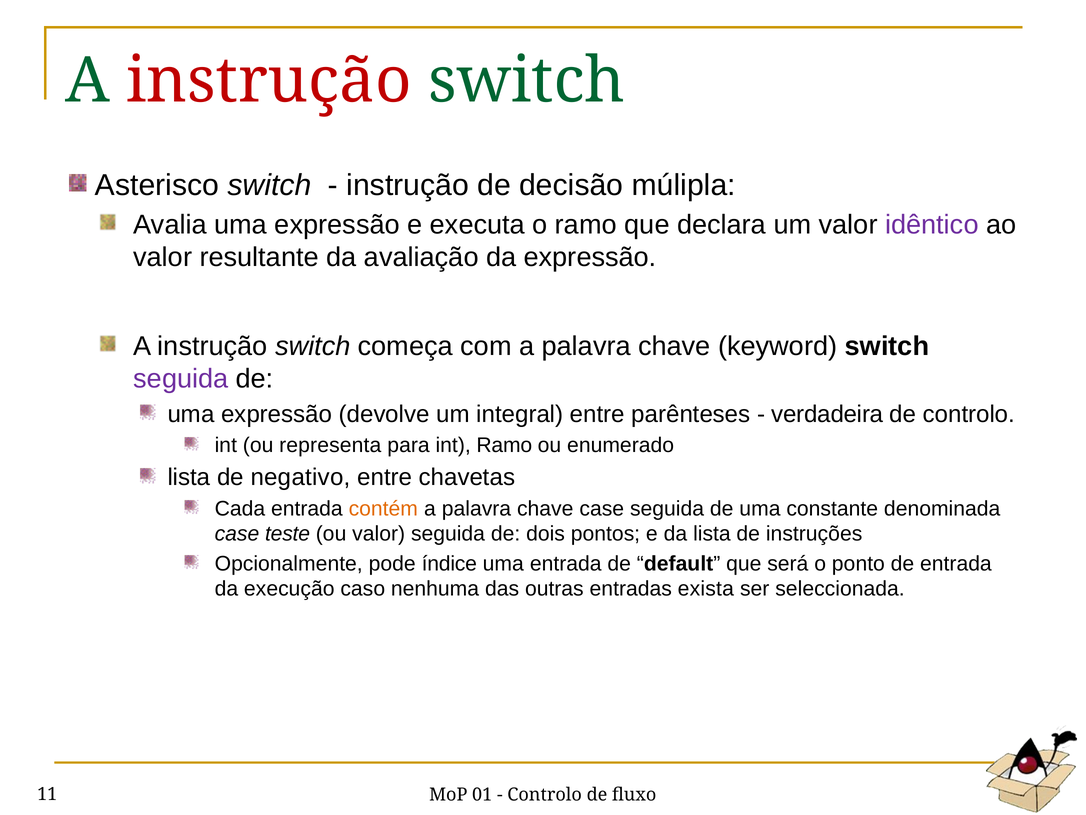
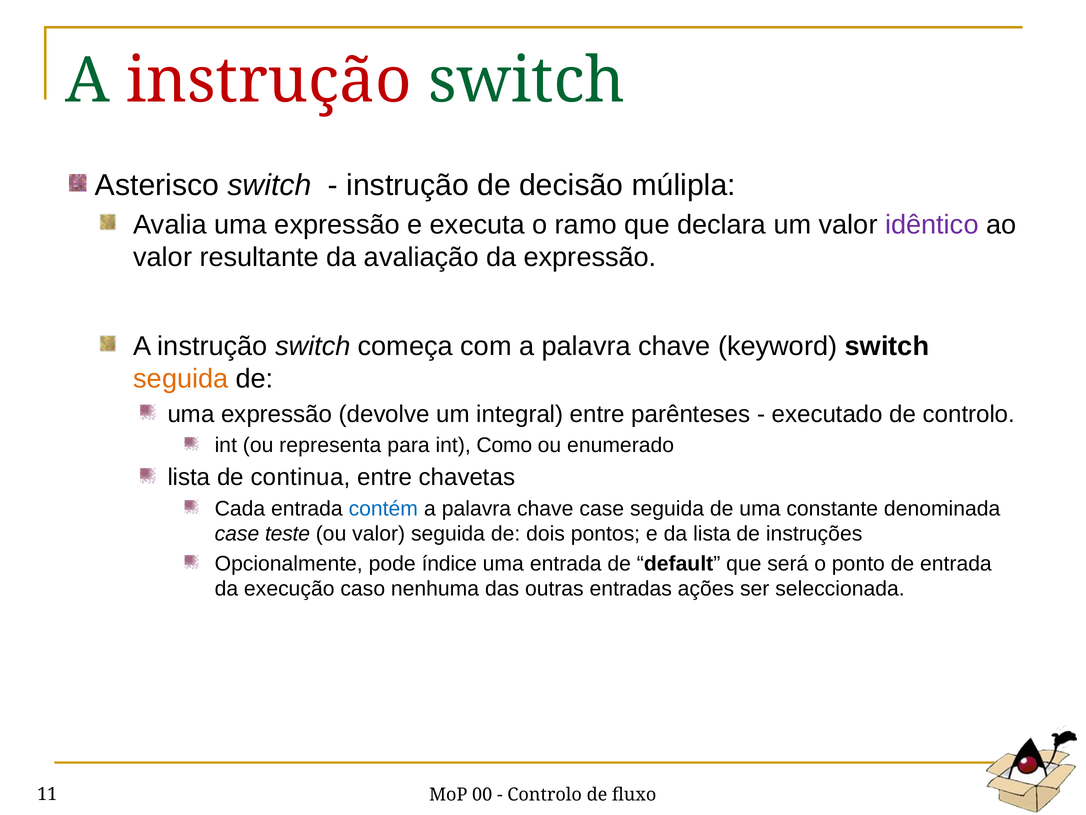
seguida at (181, 378) colour: purple -> orange
verdadeira: verdadeira -> executado
int Ramo: Ramo -> Como
negativo: negativo -> continua
contém colour: orange -> blue
exista: exista -> ações
01: 01 -> 00
